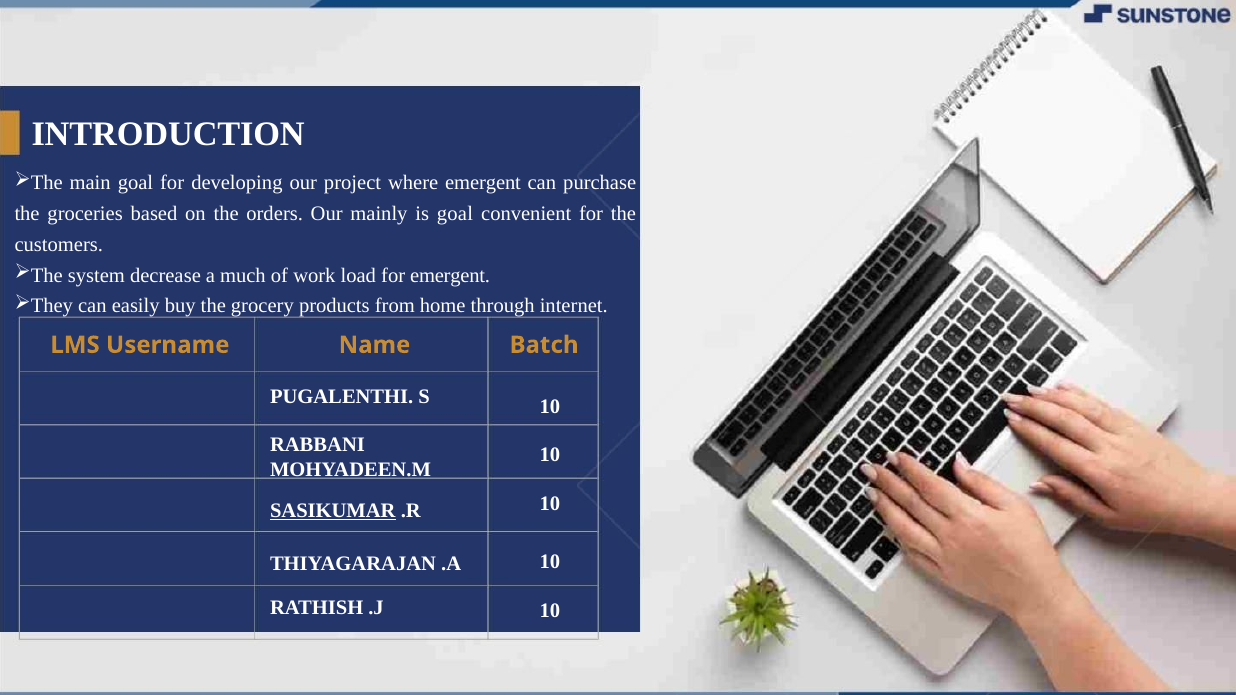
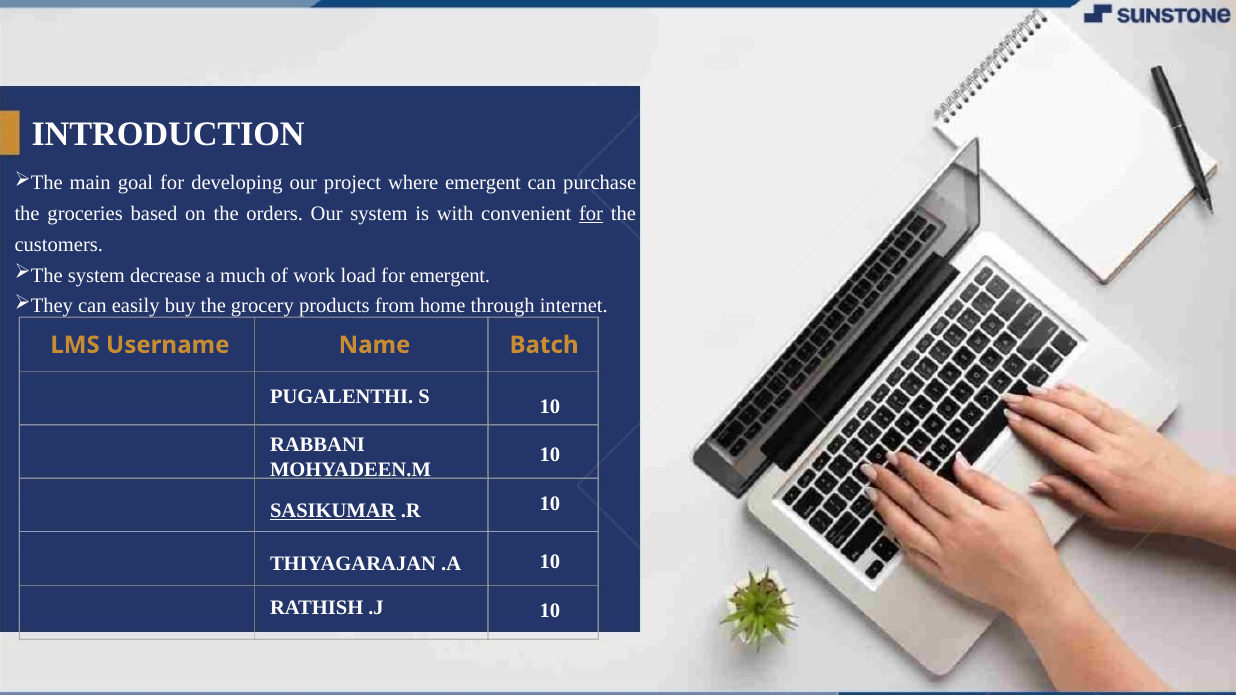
Our mainly: mainly -> system
is goal: goal -> with
for at (591, 214) underline: none -> present
